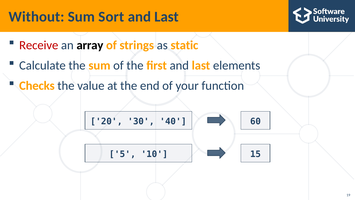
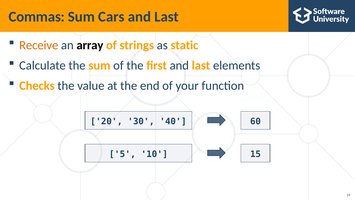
Without: Without -> Commas
Sort: Sort -> Cars
Receive colour: red -> orange
